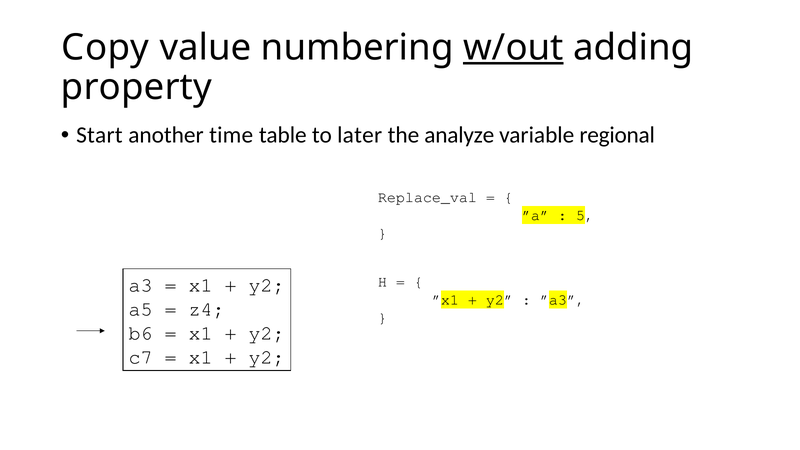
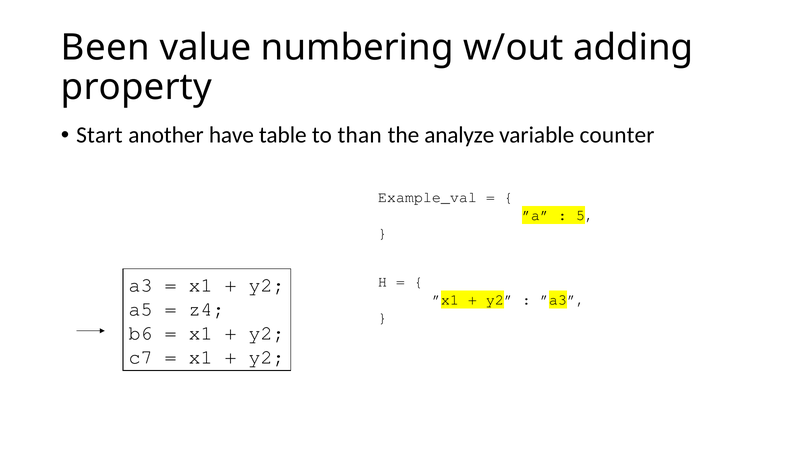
Copy: Copy -> Been
w/out underline: present -> none
time: time -> have
later: later -> than
regional: regional -> counter
Replace_val: Replace_val -> Example_val
